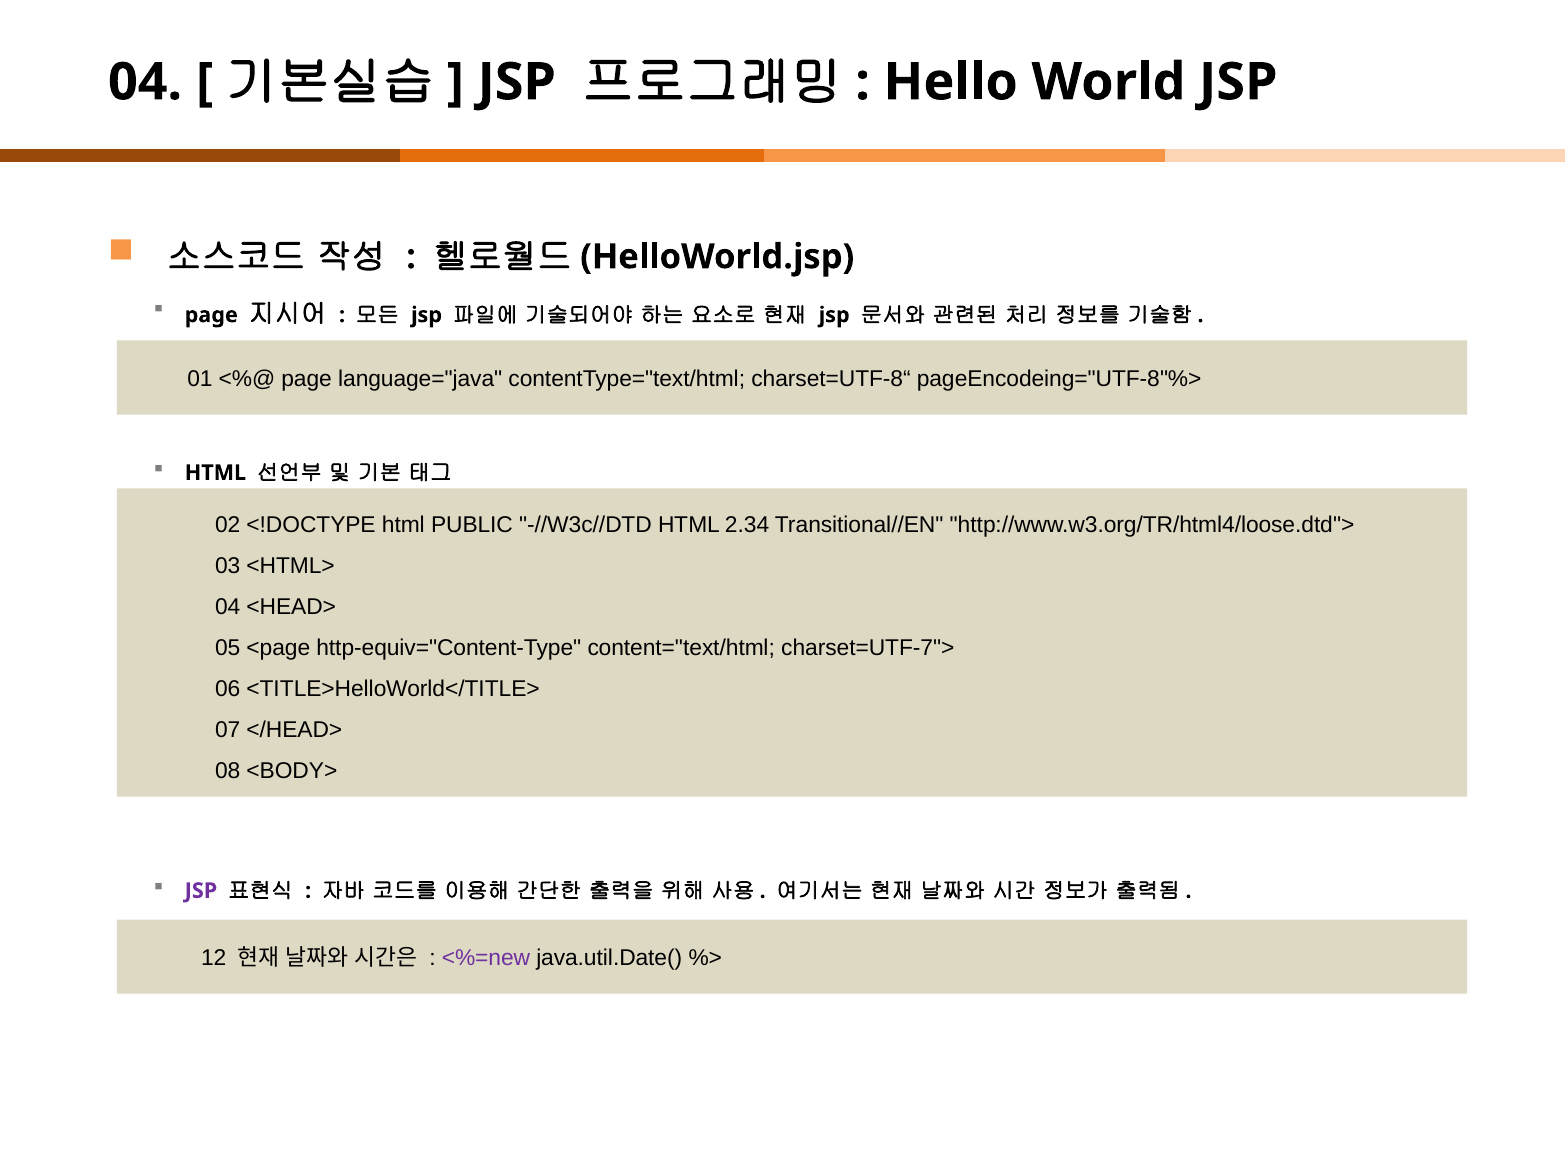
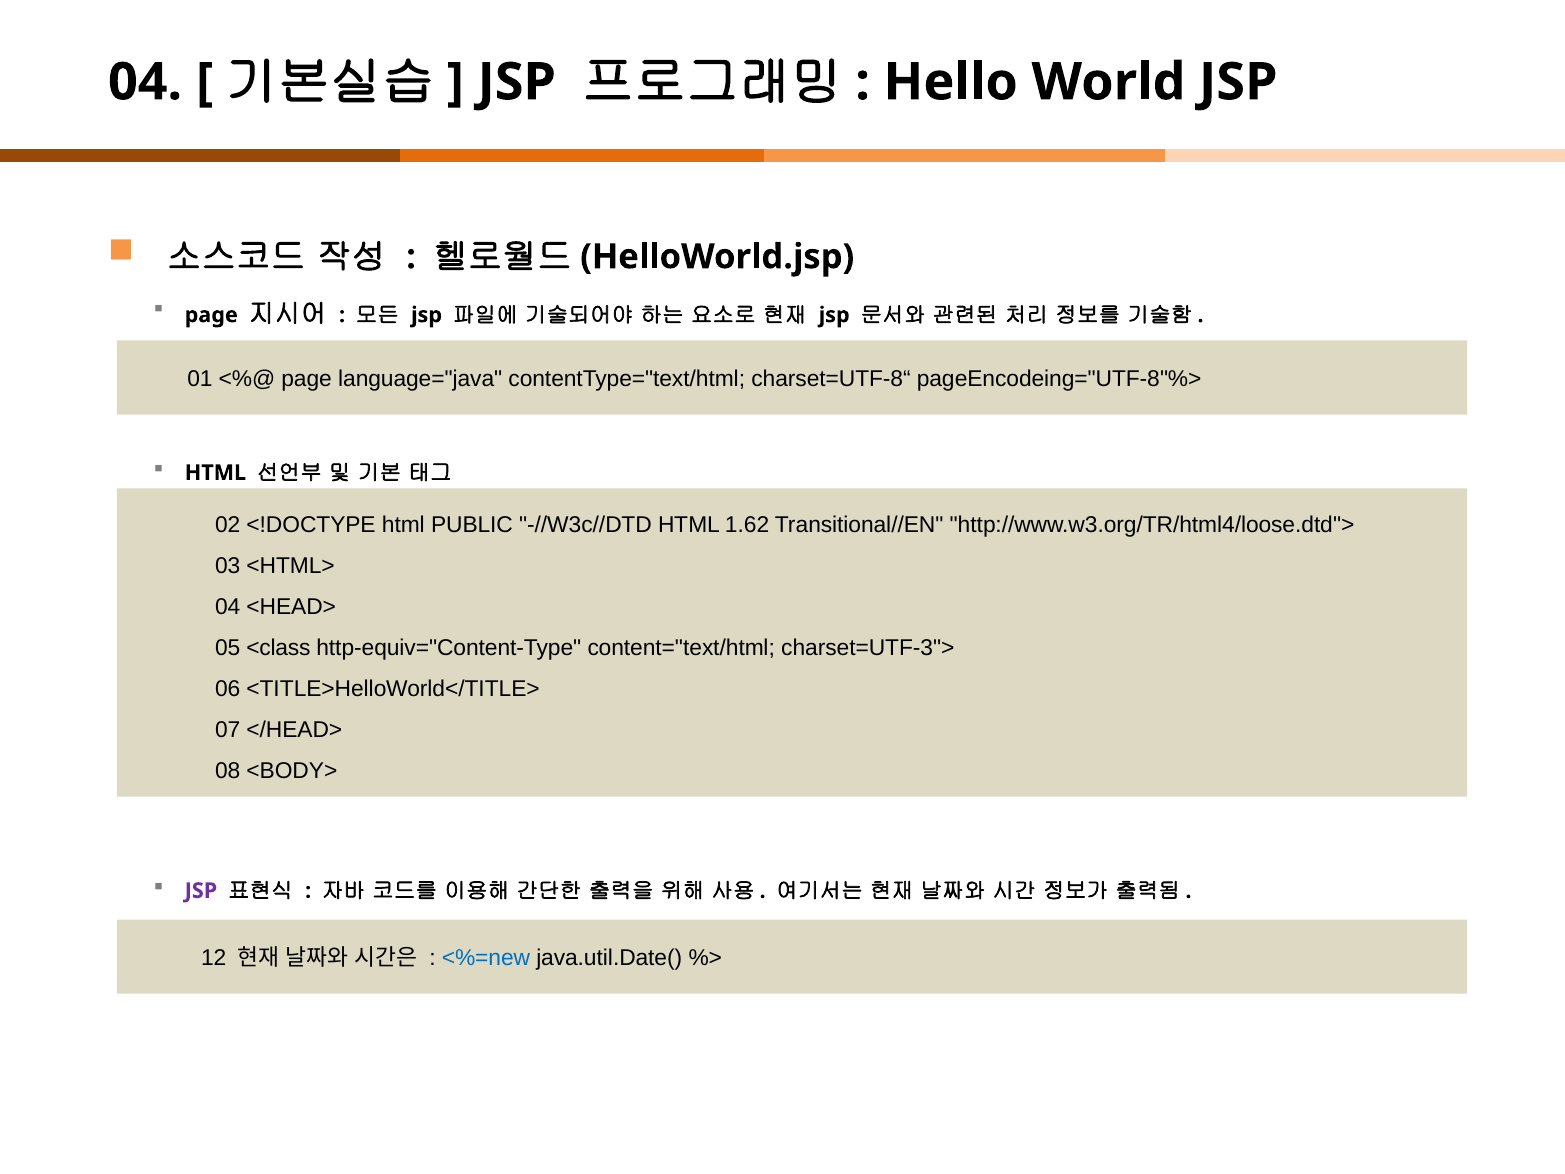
2.34: 2.34 -> 1.62
<page: <page -> <class
charset=UTF-7">: charset=UTF-7"> -> charset=UTF-3">
<%=new colour: purple -> blue
